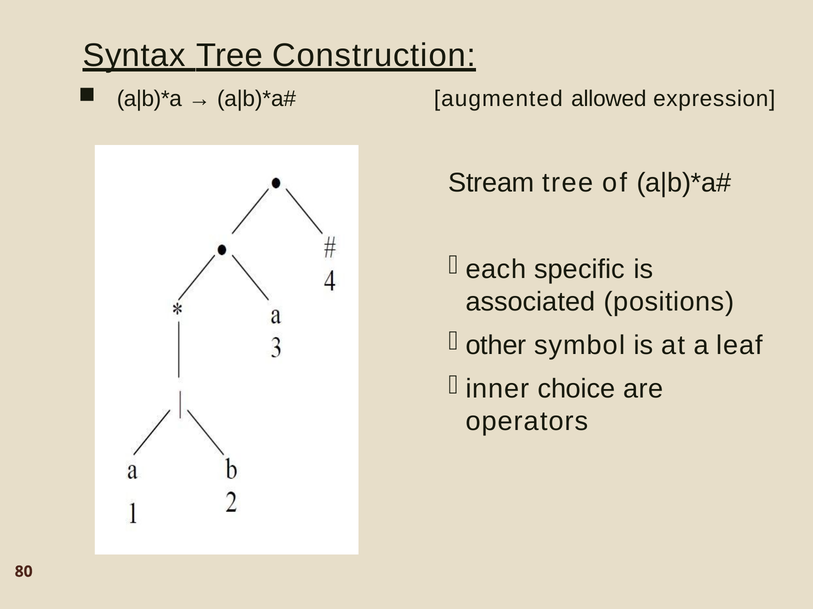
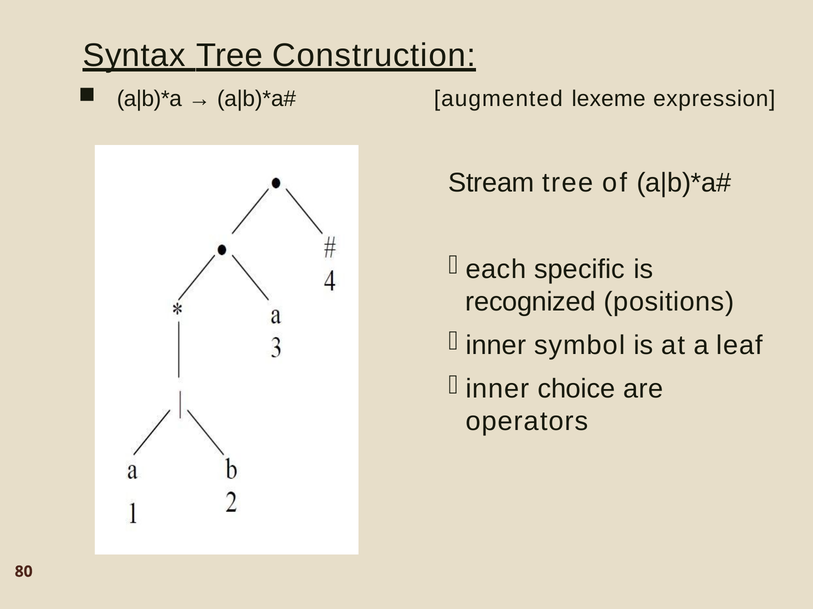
allowed: allowed -> lexeme
associated: associated -> recognized
other at (496, 346): other -> inner
